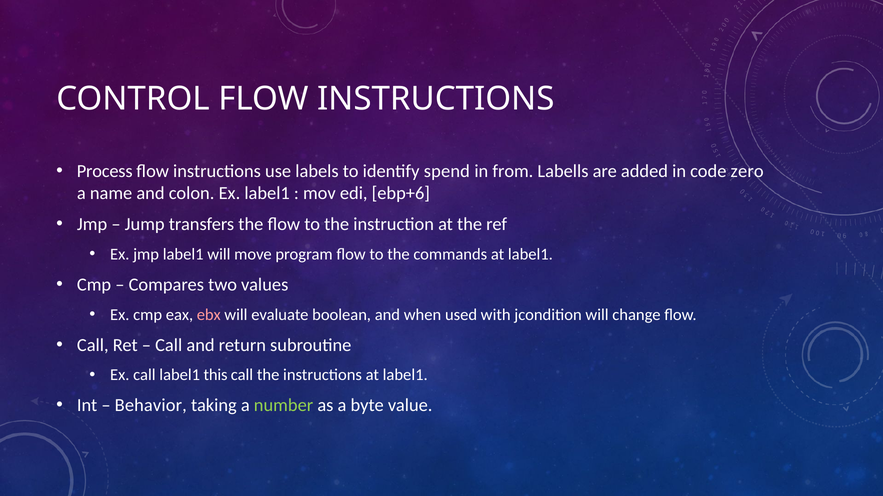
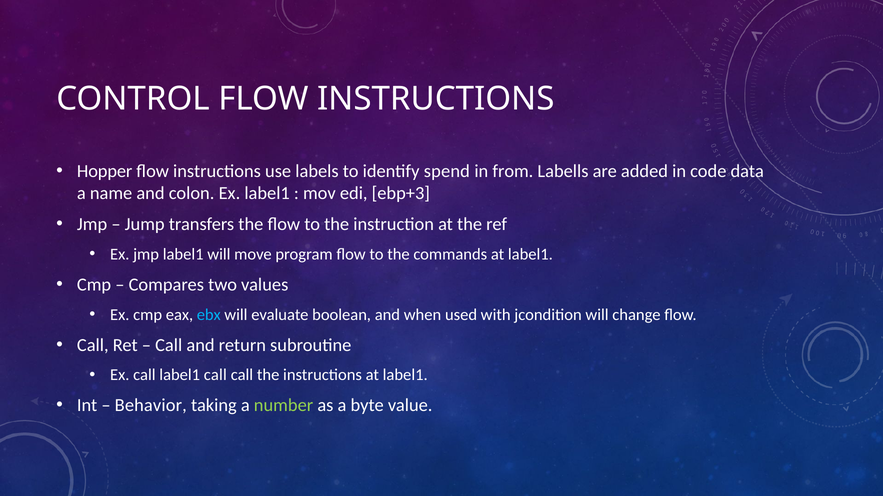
Process: Process -> Hopper
zero: zero -> data
ebp+6: ebp+6 -> ebp+3
ebx colour: pink -> light blue
label1 this: this -> call
